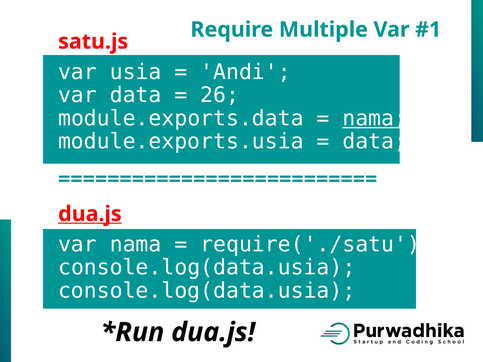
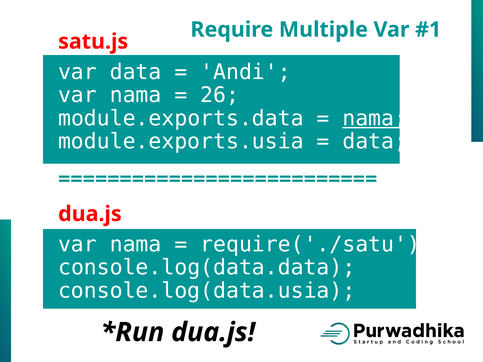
var usia: usia -> data
data at (136, 95): data -> nama
dua.js at (90, 214) underline: present -> none
console.log(data.usia at (207, 268): console.log(data.usia -> console.log(data.data
